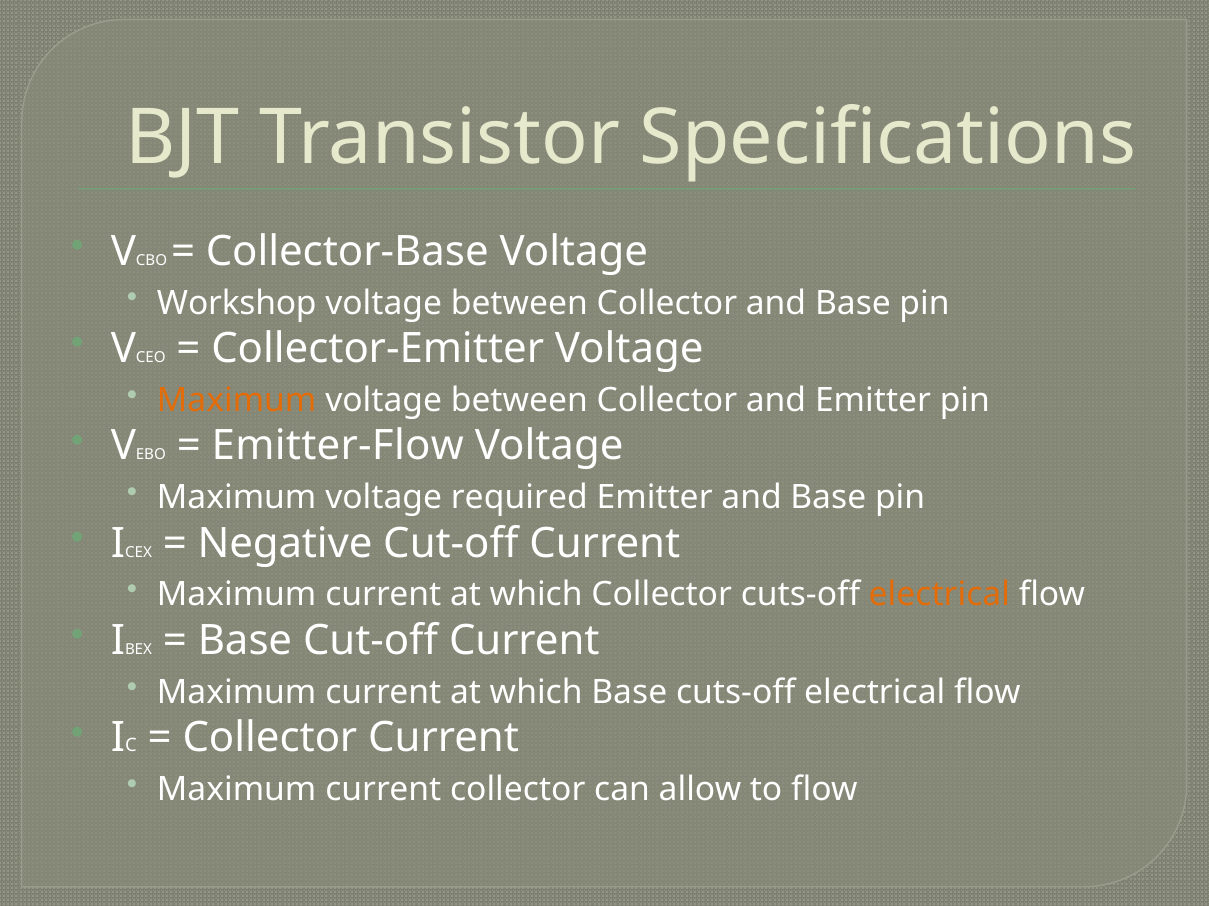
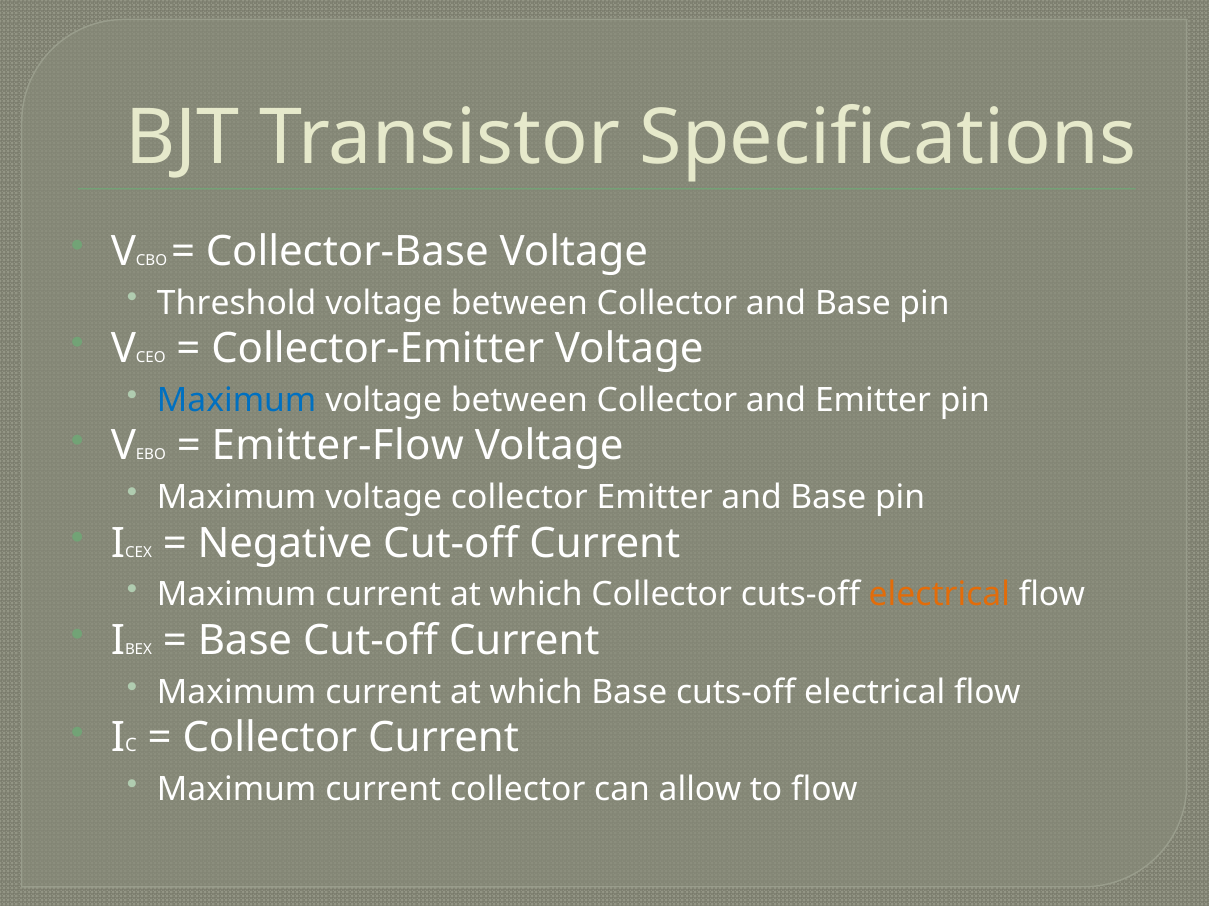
Workshop: Workshop -> Threshold
Maximum at (237, 401) colour: orange -> blue
voltage required: required -> collector
